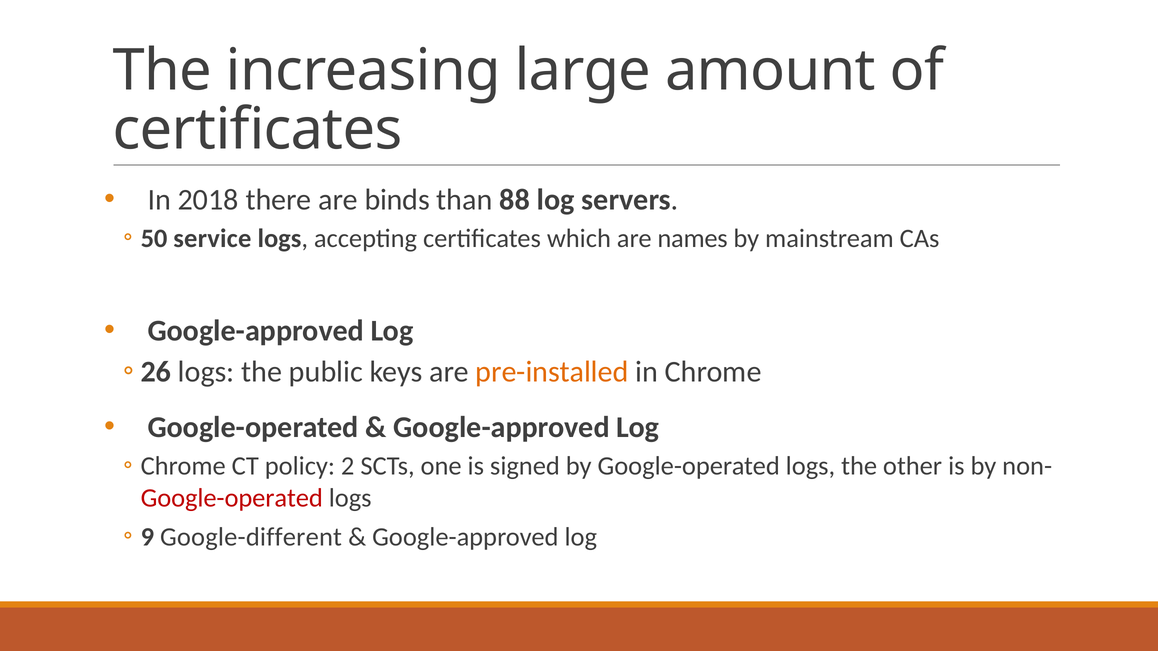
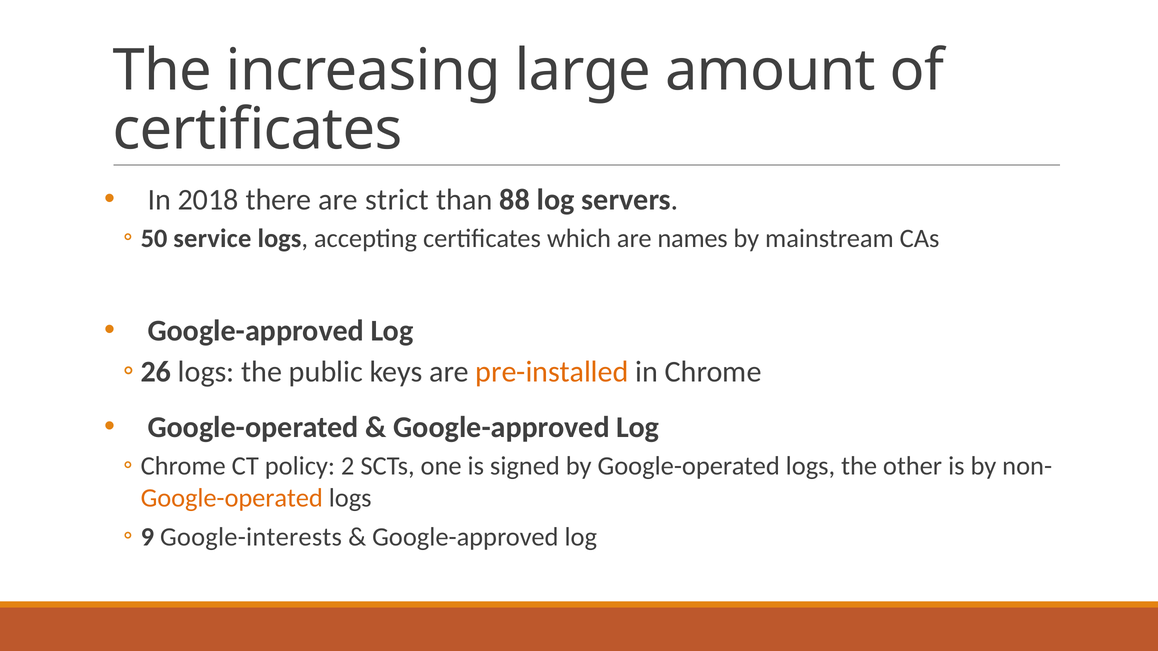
binds: binds -> strict
Google-operated at (232, 498) colour: red -> orange
Google-different: Google-different -> Google-interests
